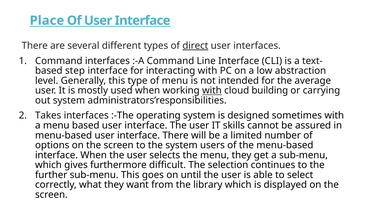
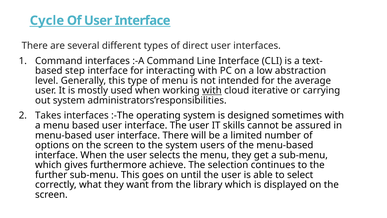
Place: Place -> Cycle
direct underline: present -> none
building: building -> iterative
difficult: difficult -> achieve
